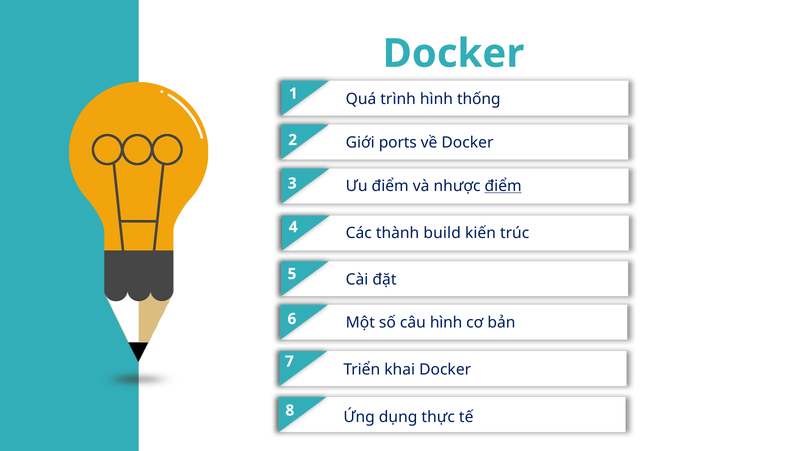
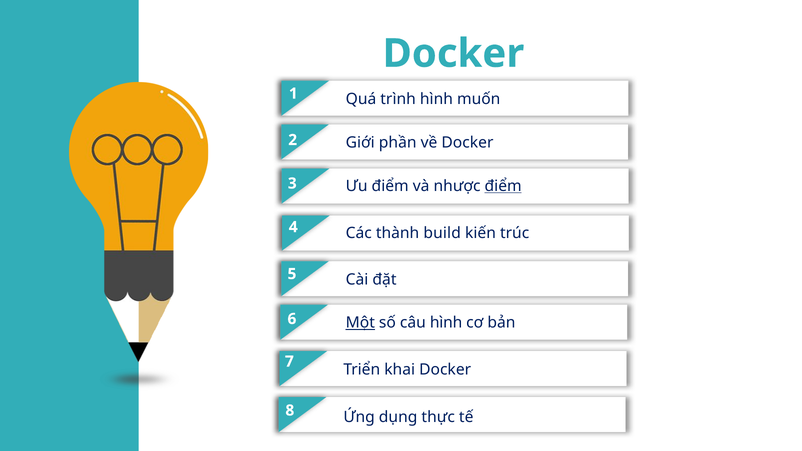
thống: thống -> muốn
ports: ports -> phần
Một underline: none -> present
